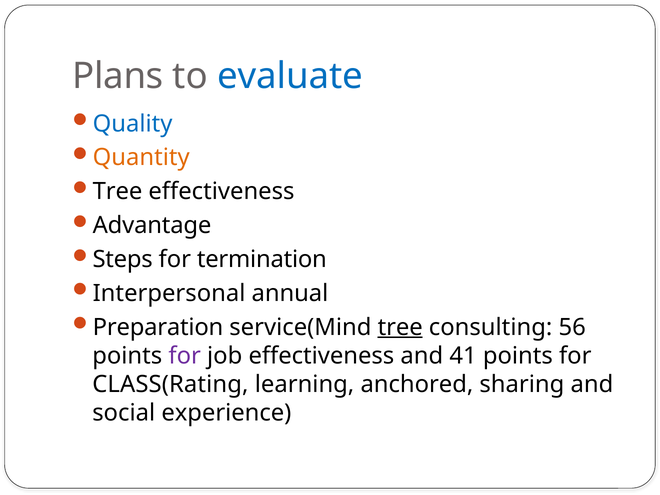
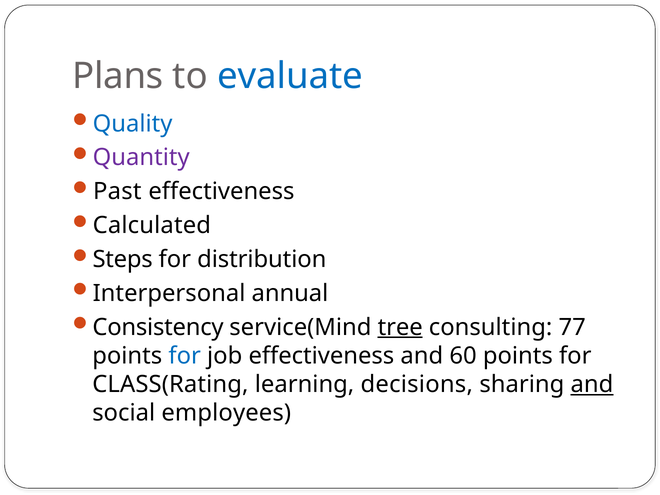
Quantity colour: orange -> purple
Tree at (118, 192): Tree -> Past
Advantage: Advantage -> Calculated
termination: termination -> distribution
Preparation: Preparation -> Consistency
56: 56 -> 77
for at (185, 356) colour: purple -> blue
41: 41 -> 60
anchored: anchored -> decisions
and at (592, 384) underline: none -> present
experience: experience -> employees
